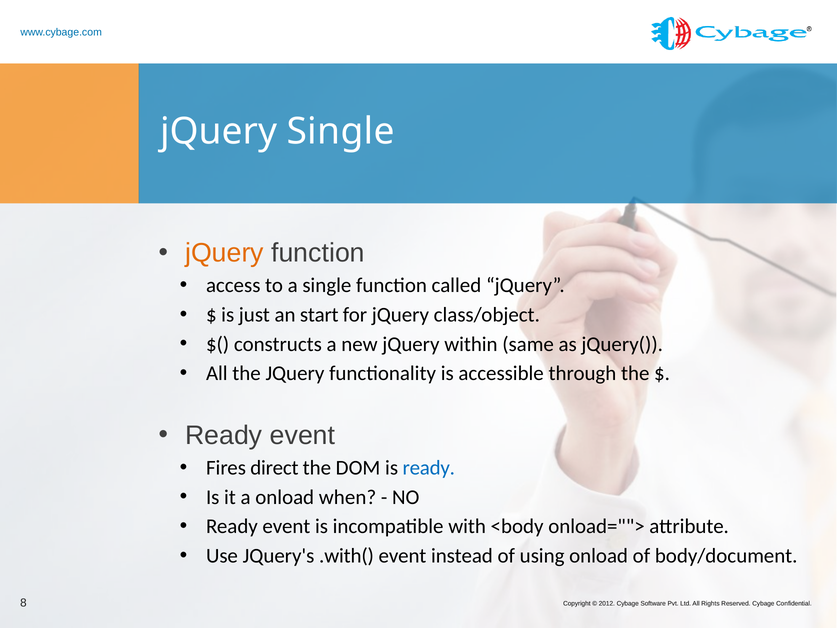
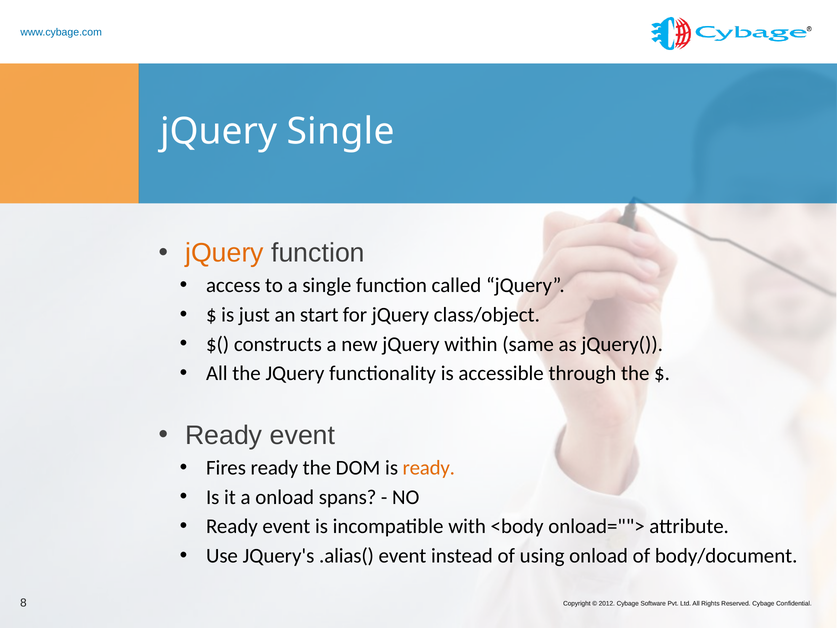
Fires direct: direct -> ready
ready at (429, 468) colour: blue -> orange
when: when -> spans
.with(: .with( -> .alias(
